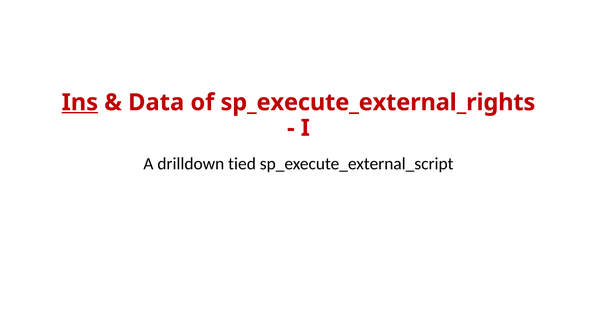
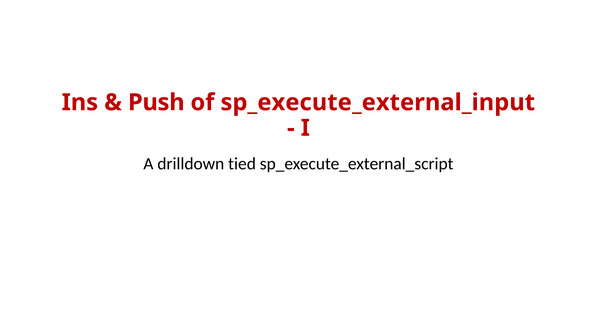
Ins underline: present -> none
Data: Data -> Push
sp_execute_external_rights: sp_execute_external_rights -> sp_execute_external_input
